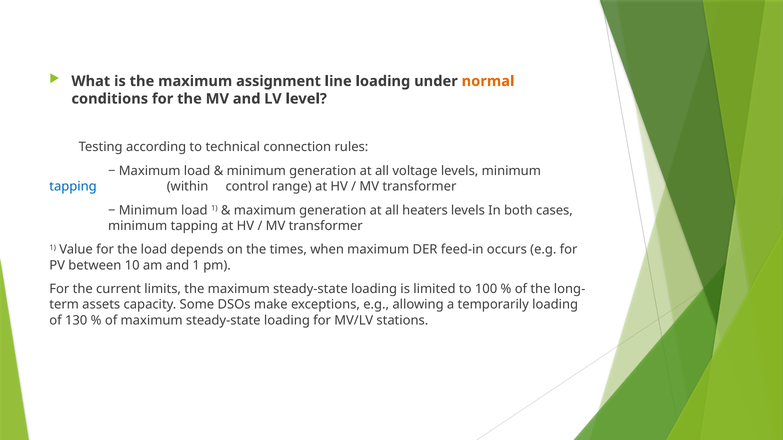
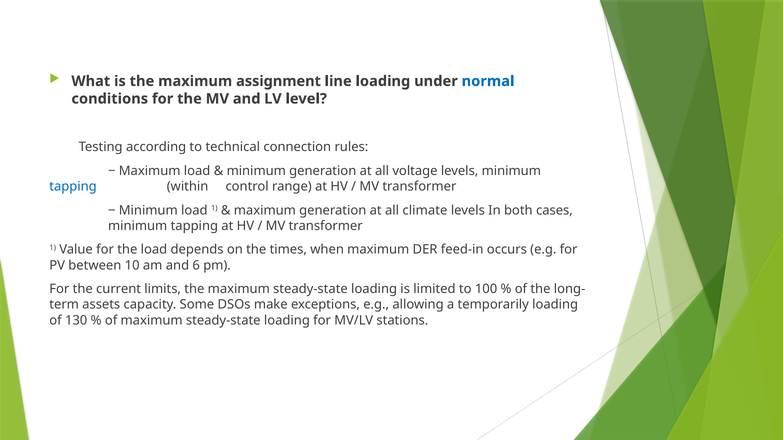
normal colour: orange -> blue
heaters: heaters -> climate
and 1: 1 -> 6
